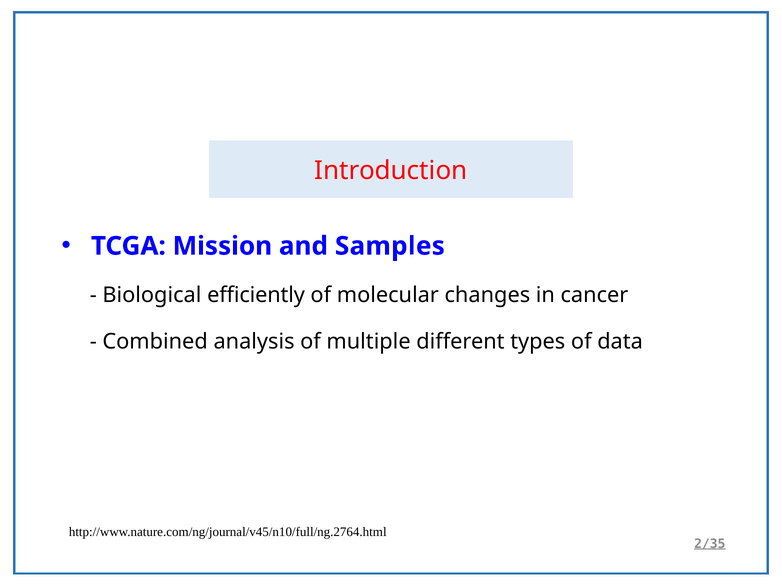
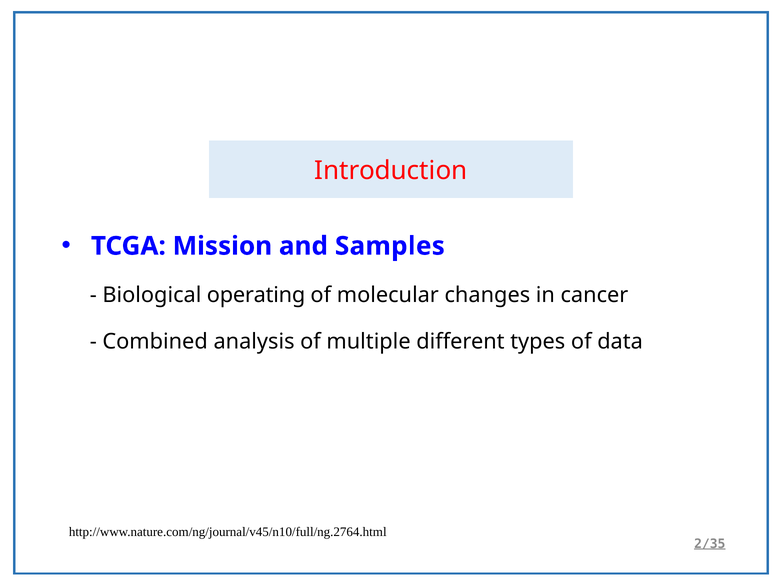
efficiently: efficiently -> operating
